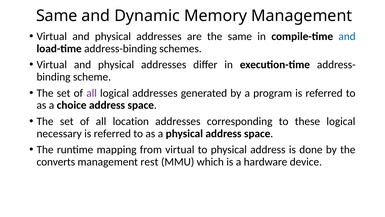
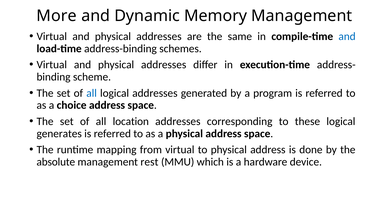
Same at (57, 16): Same -> More
all at (92, 93) colour: purple -> blue
necessary: necessary -> generates
converts: converts -> absolute
